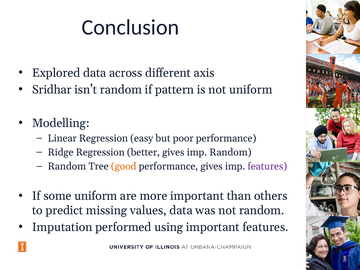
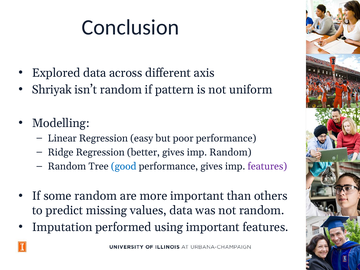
Sridhar: Sridhar -> Shriyak
good colour: orange -> blue
some uniform: uniform -> random
